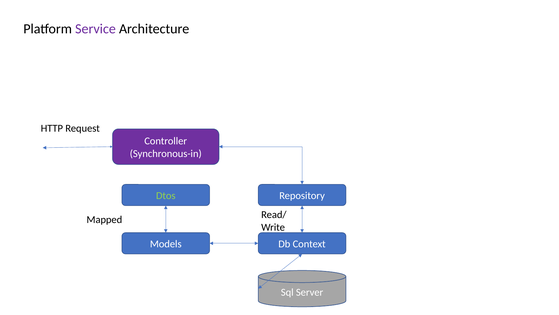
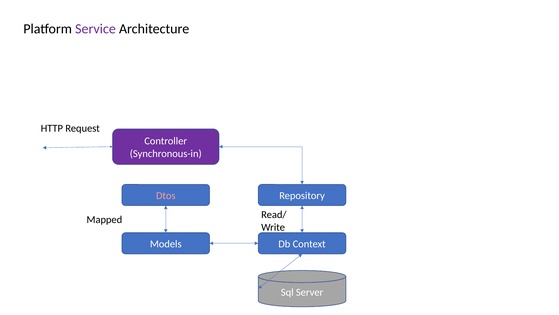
Dtos colour: light green -> pink
